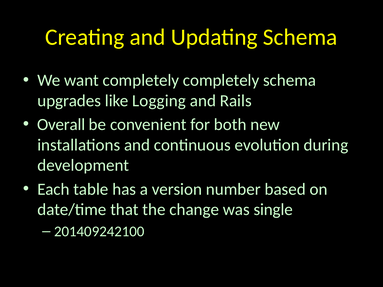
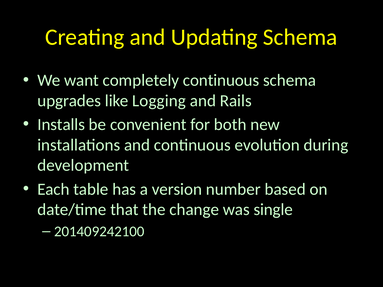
completely completely: completely -> continuous
Overall: Overall -> Installs
